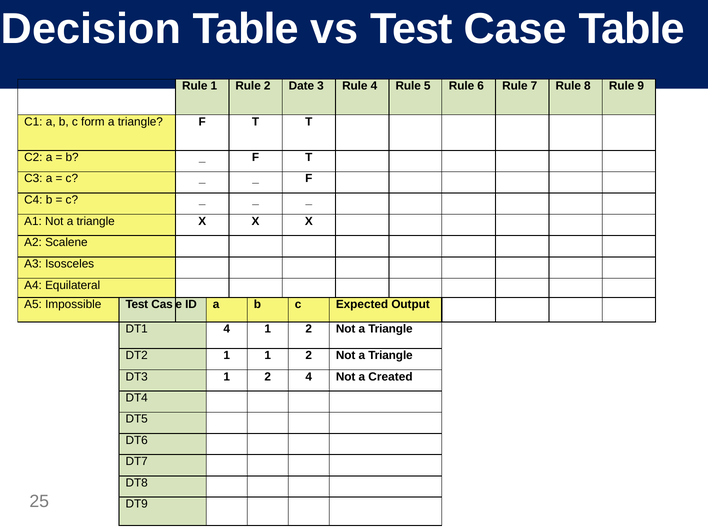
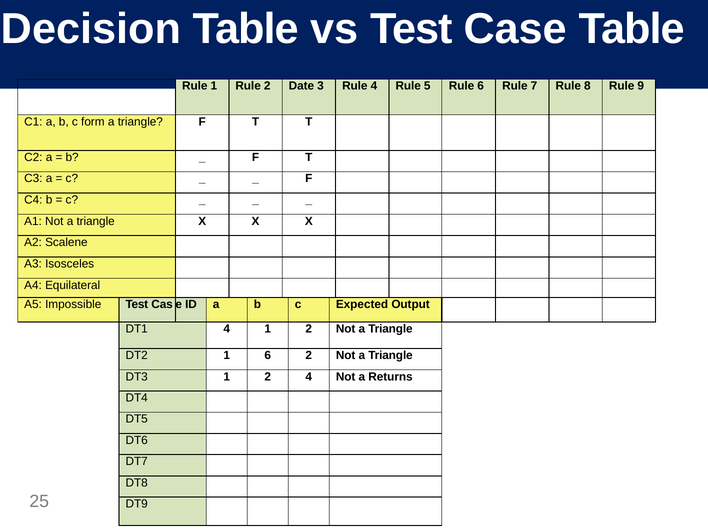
1 1: 1 -> 6
Created: Created -> Returns
